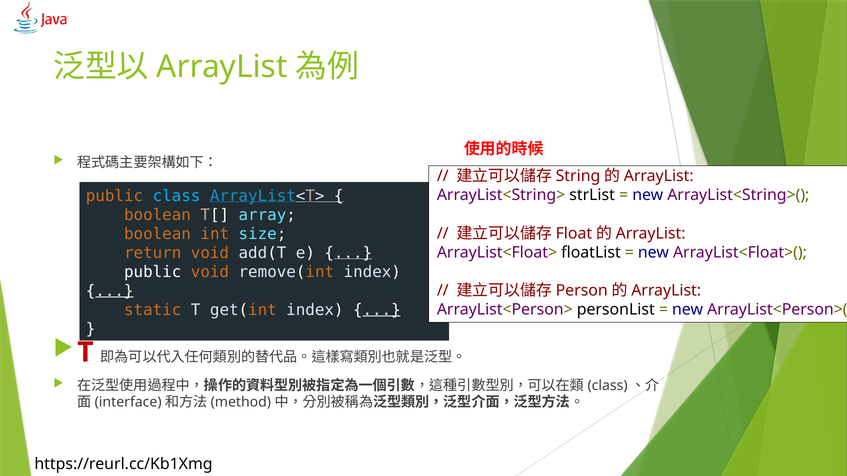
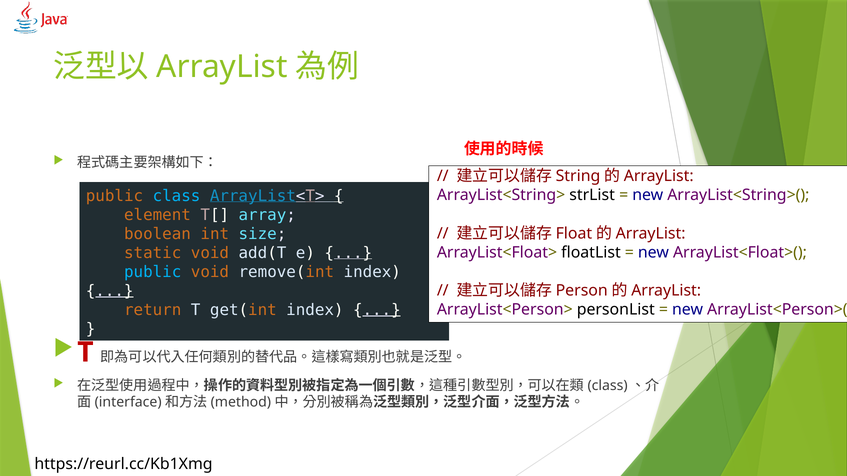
boolean at (157, 215): boolean -> element
return: return -> static
public at (153, 272) colour: white -> light blue
static: static -> return
